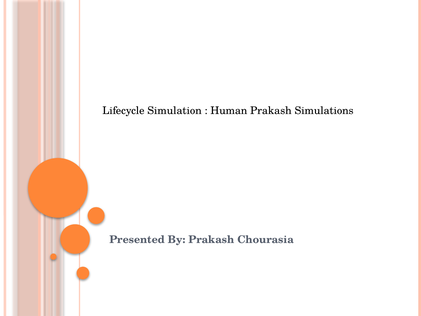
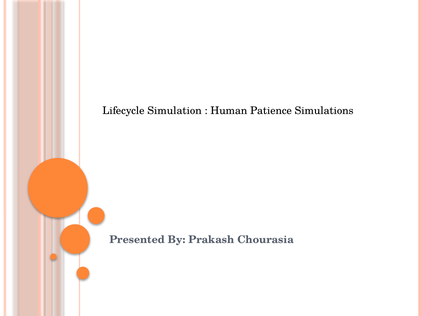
Human Prakash: Prakash -> Patience
